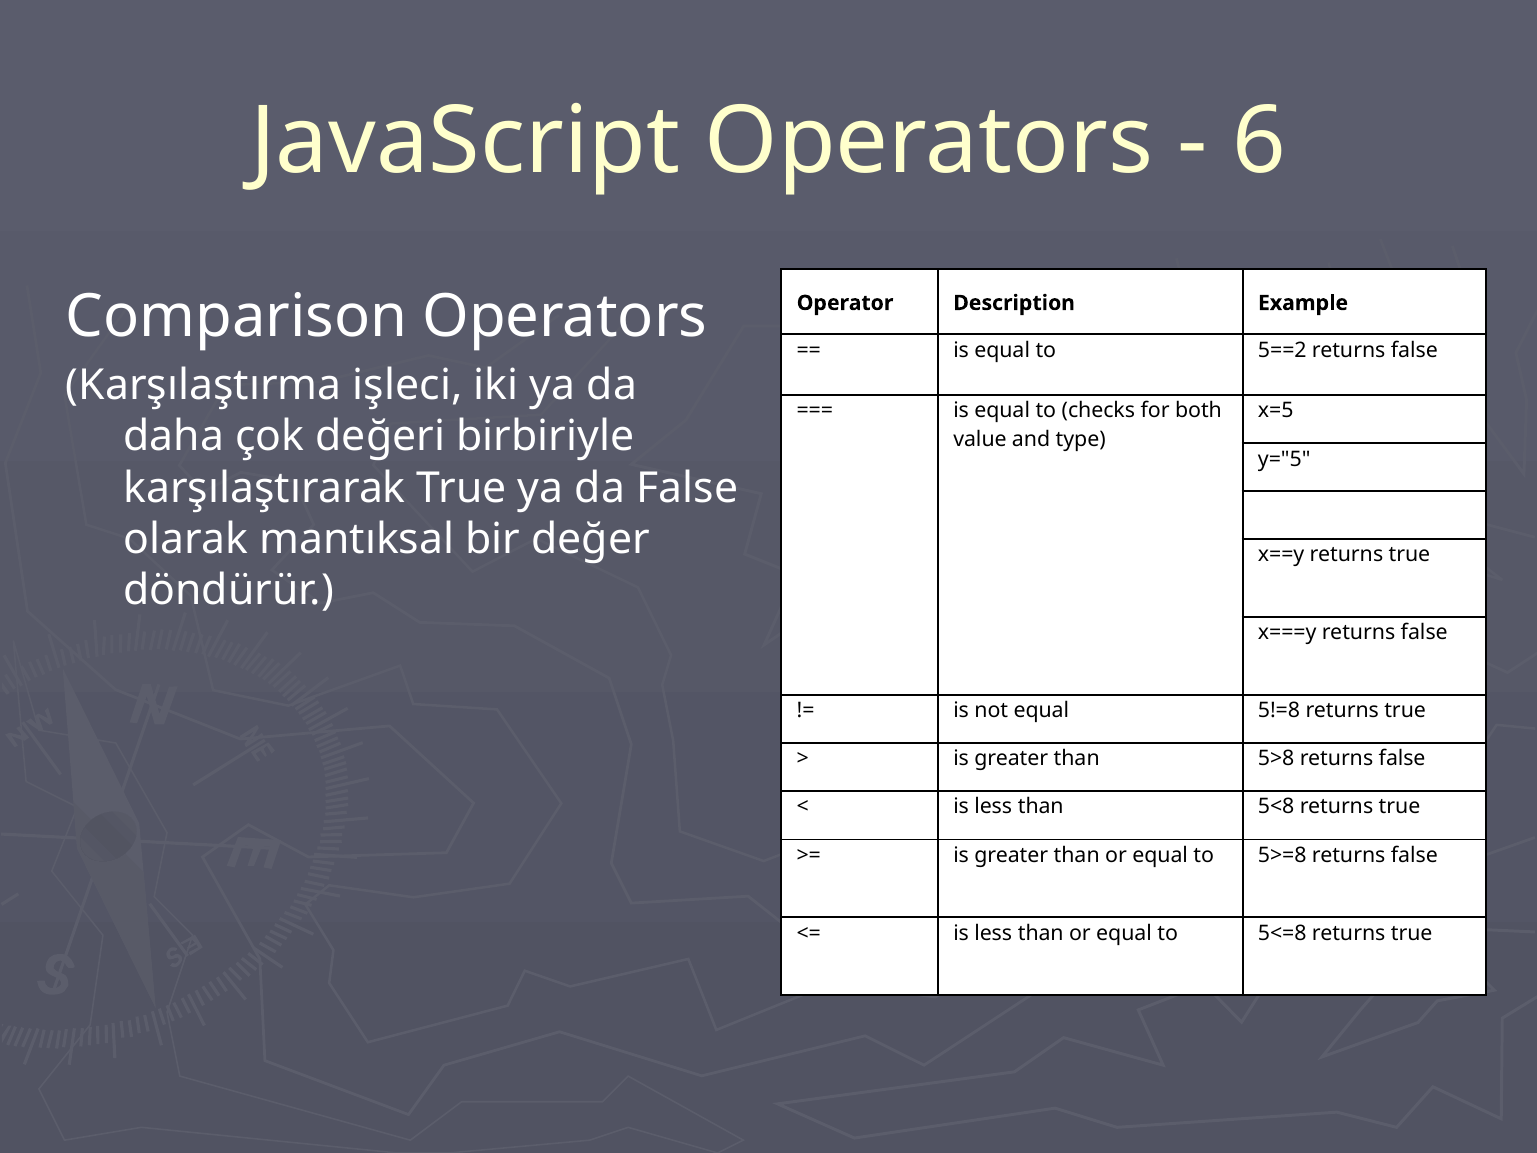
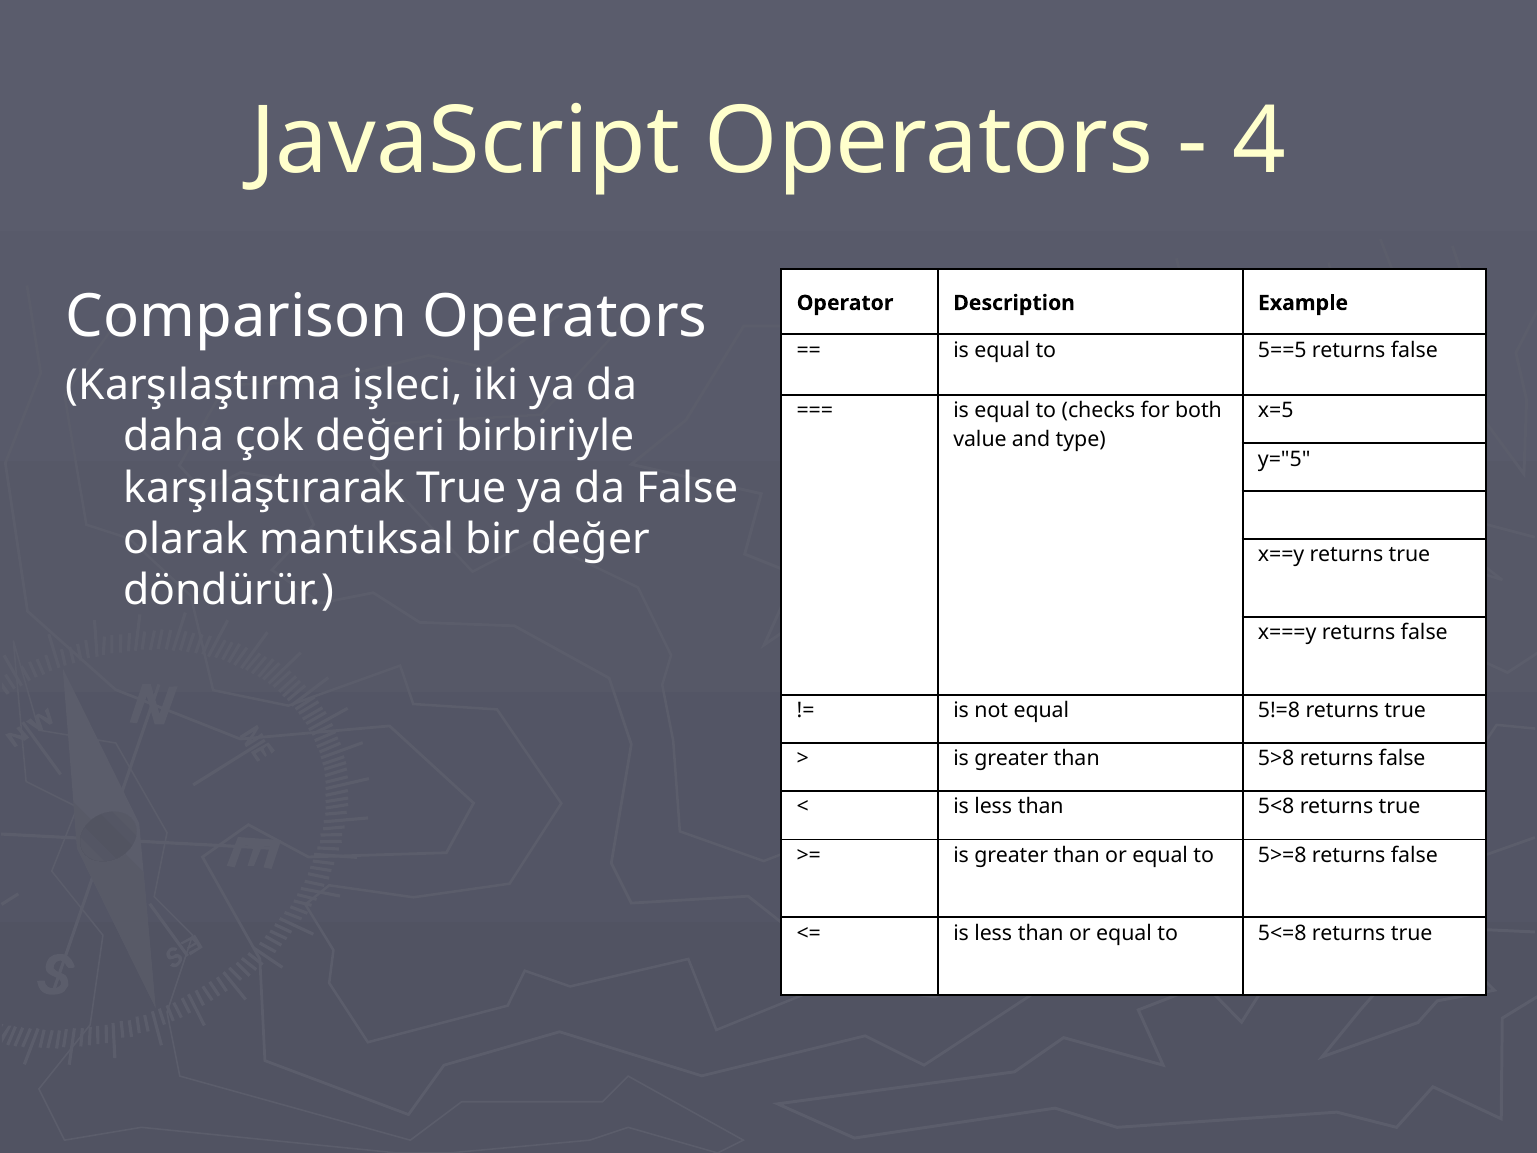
6: 6 -> 4
5==2: 5==2 -> 5==5
